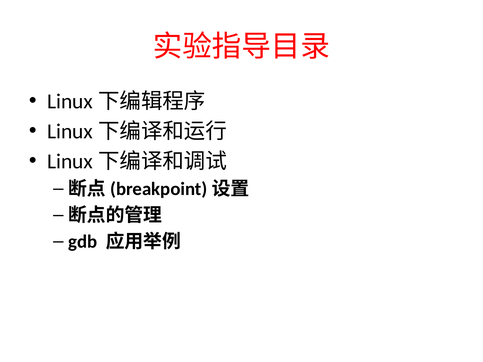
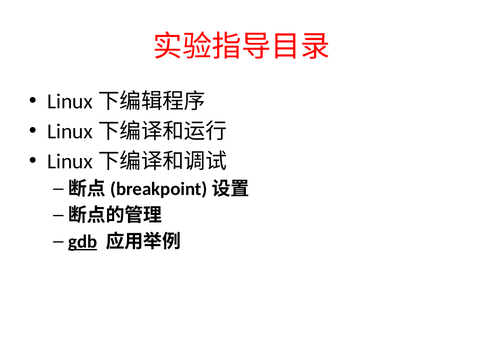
gdb underline: none -> present
